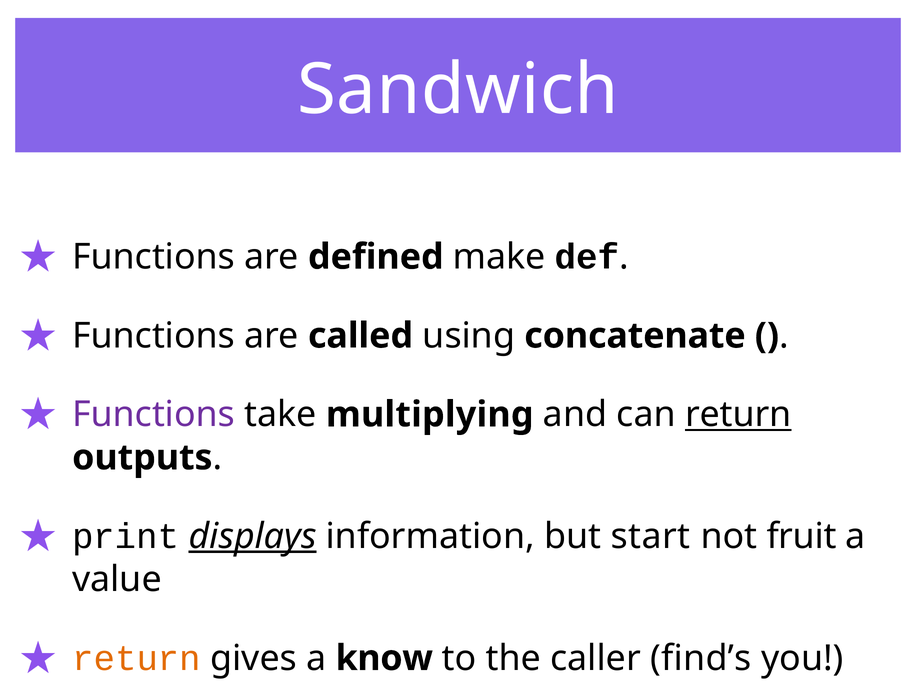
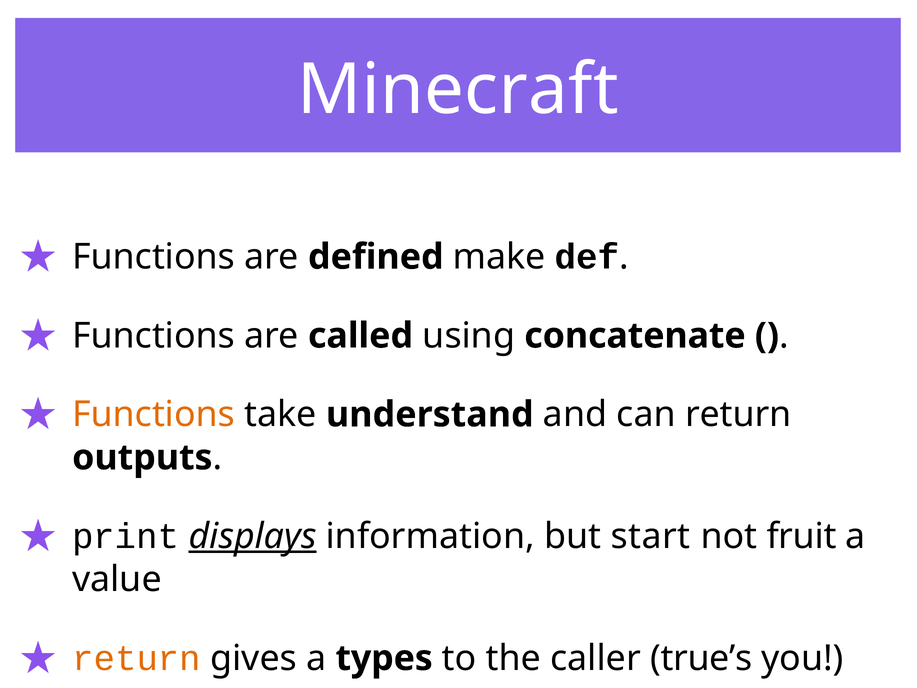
Sandwich: Sandwich -> Minecraft
Functions at (154, 414) colour: purple -> orange
multiplying: multiplying -> understand
return at (738, 414) underline: present -> none
know: know -> types
find’s: find’s -> true’s
